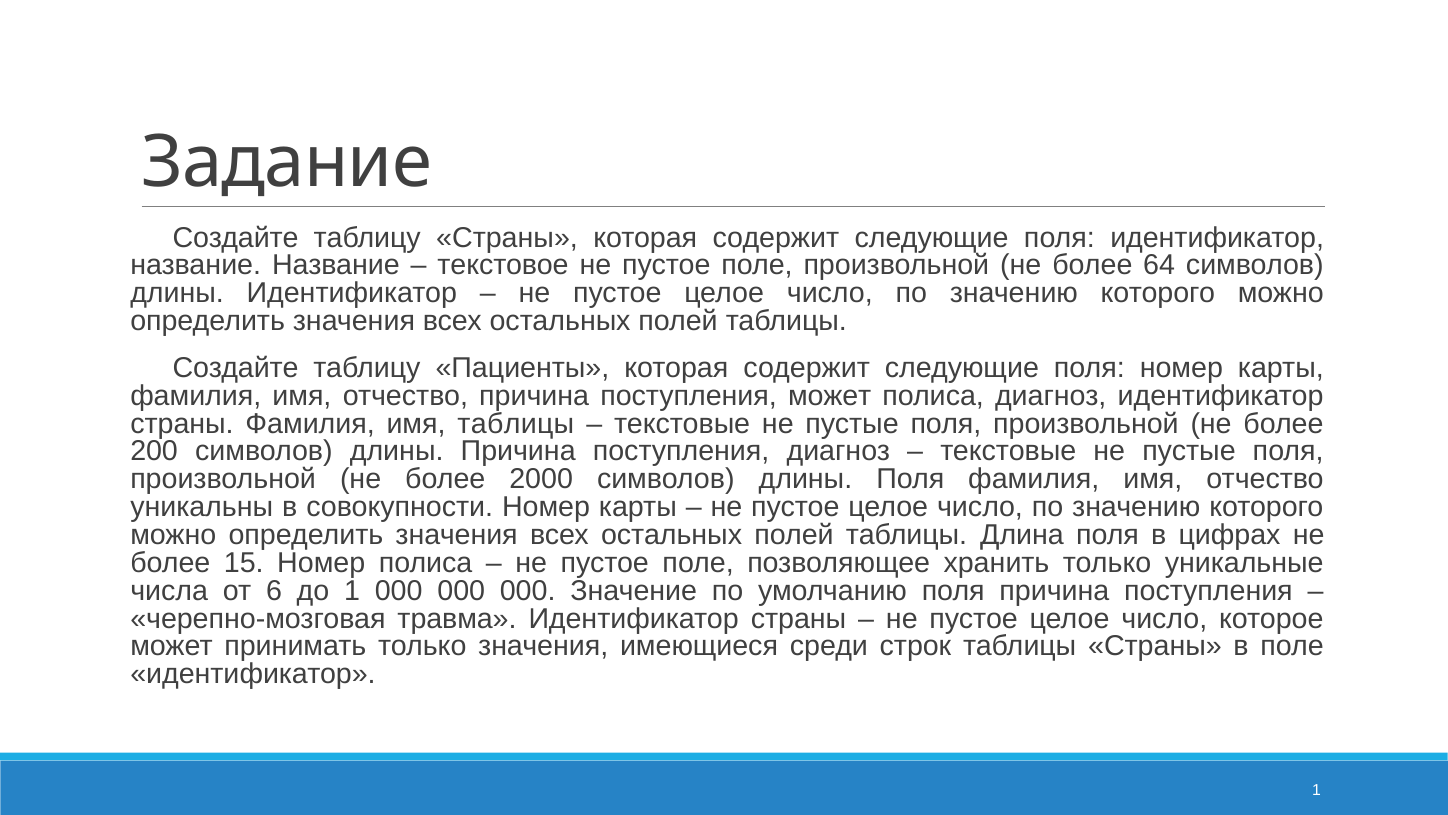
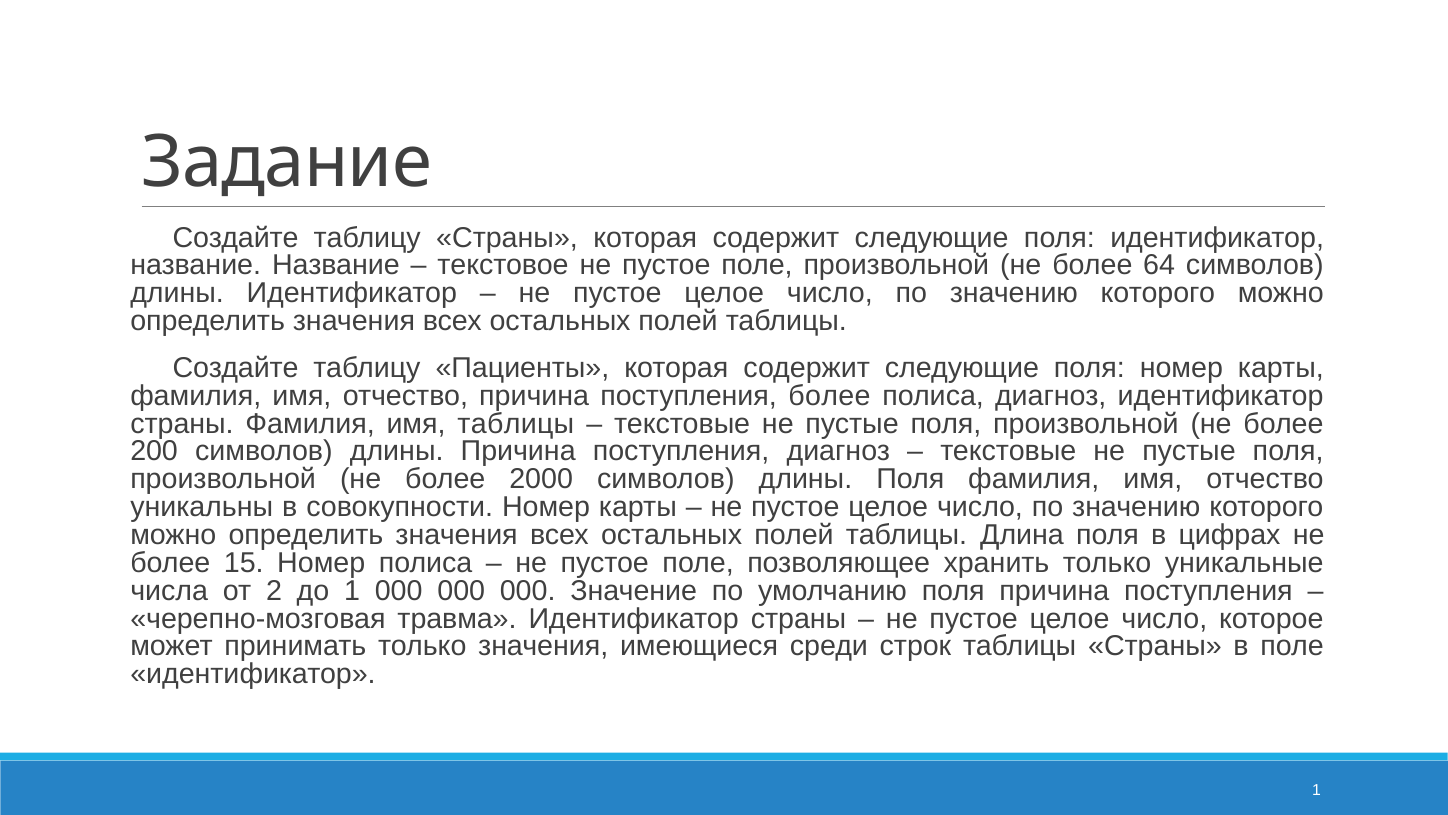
поступления может: может -> более
6: 6 -> 2
